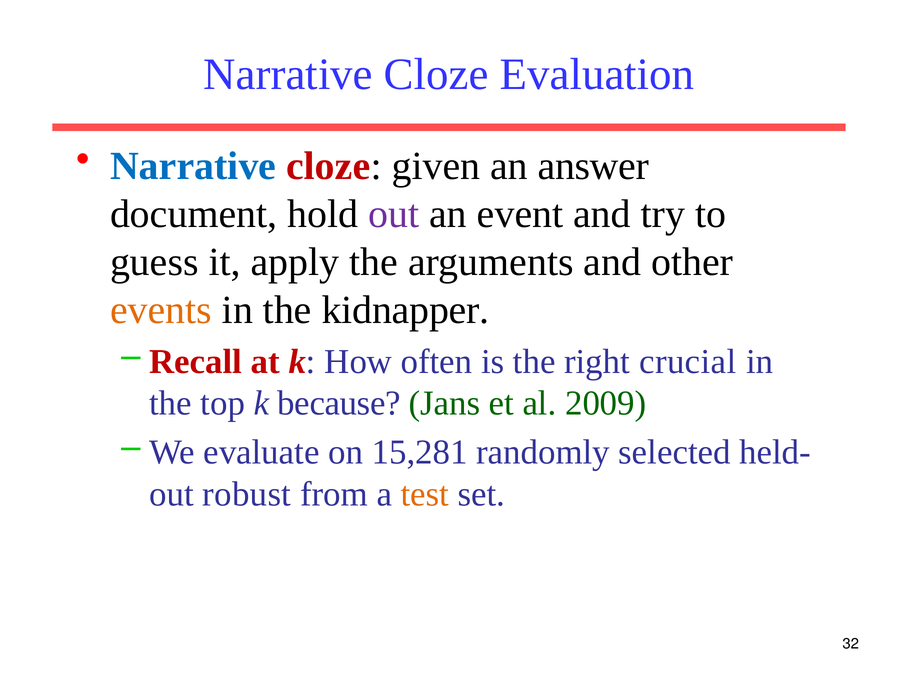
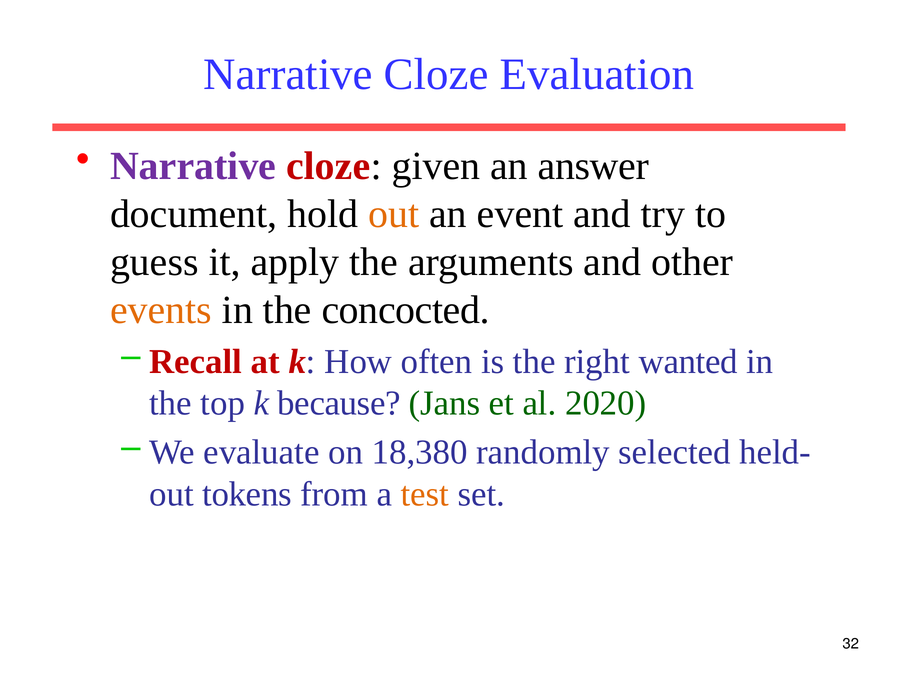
Narrative at (193, 166) colour: blue -> purple
out at (394, 214) colour: purple -> orange
kidnapper: kidnapper -> concocted
crucial: crucial -> wanted
2009: 2009 -> 2020
15,281: 15,281 -> 18,380
robust: robust -> tokens
